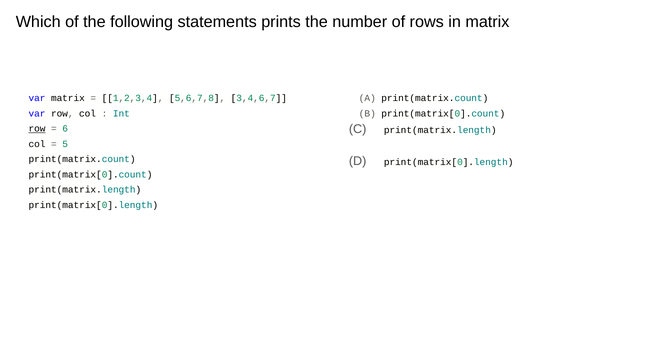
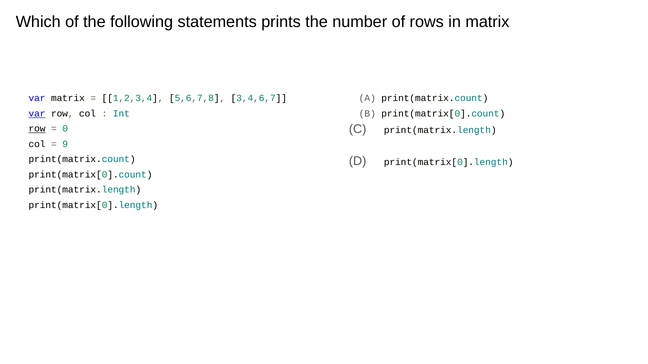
var at (37, 114) underline: none -> present
6: 6 -> 0
5: 5 -> 9
